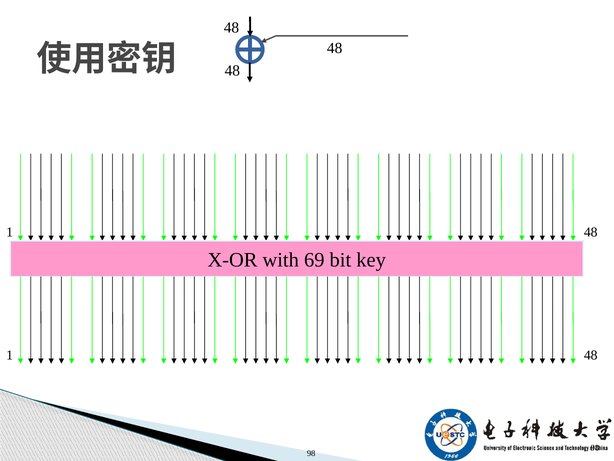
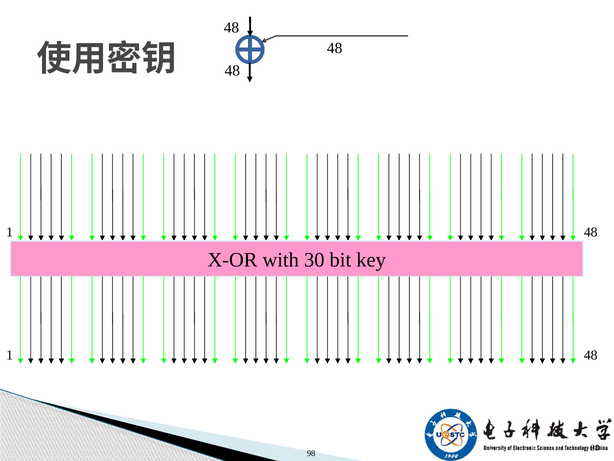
69: 69 -> 30
